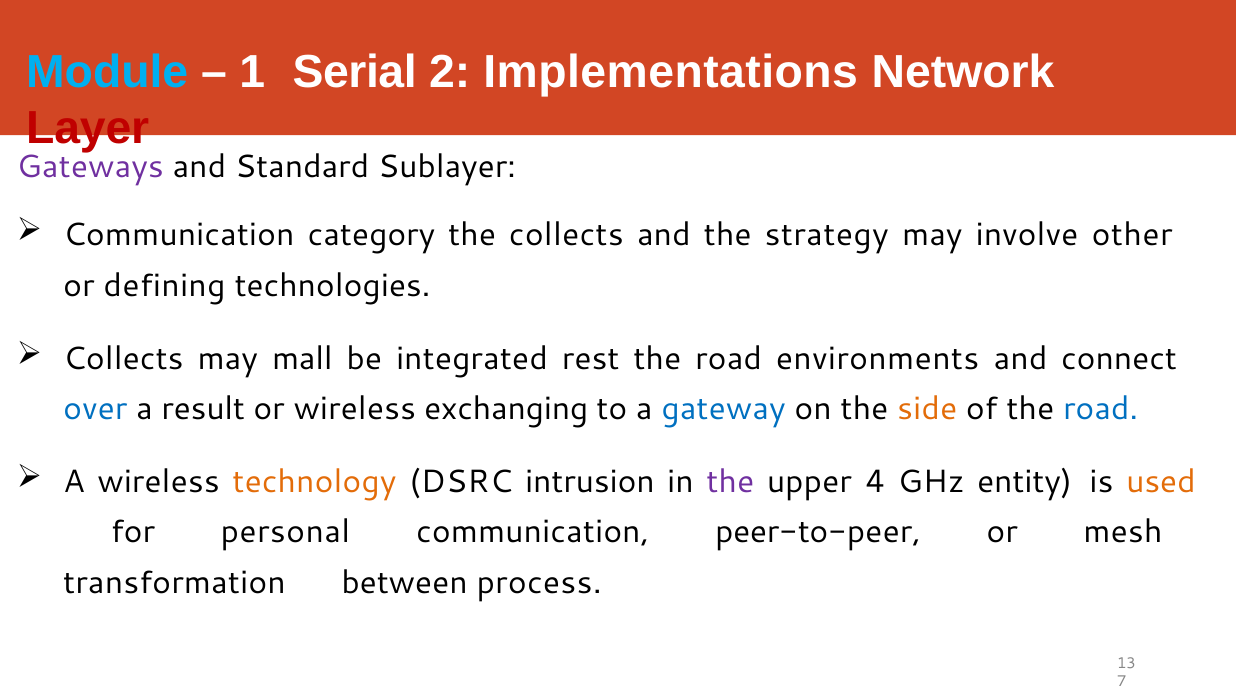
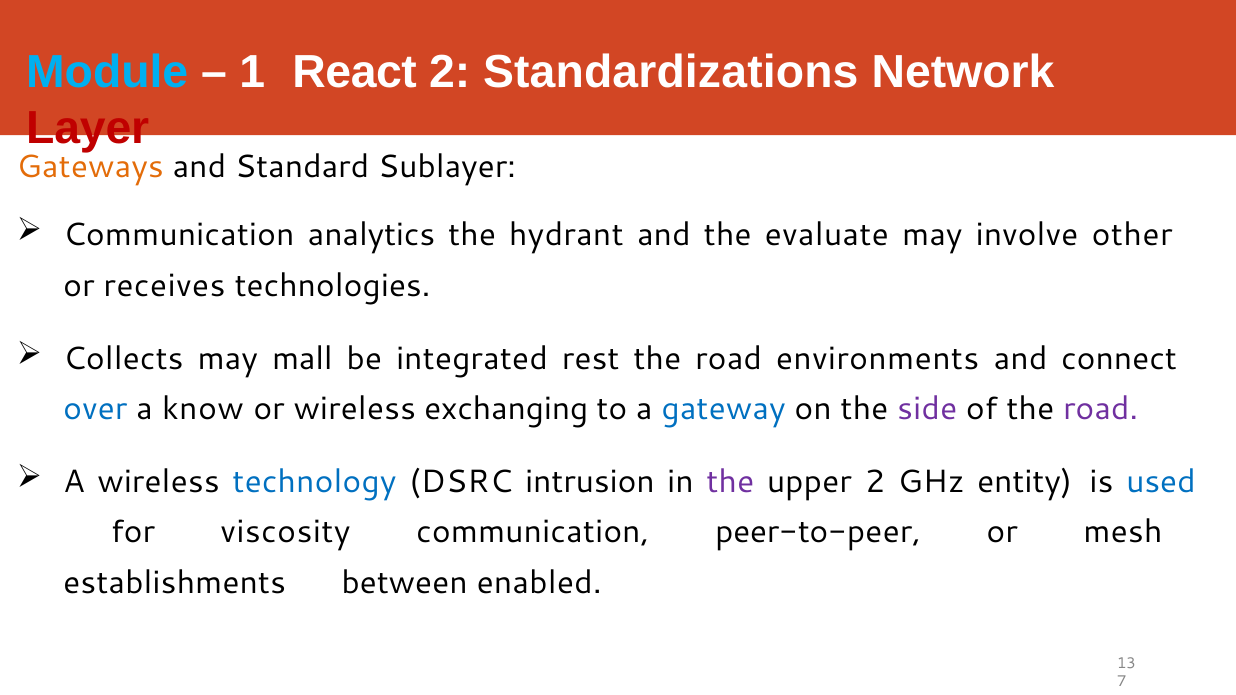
Serial: Serial -> React
Implementations: Implementations -> Standardizations
Gateways colour: purple -> orange
category: category -> analytics
the collects: collects -> hydrant
strategy: strategy -> evaluate
defining: defining -> receives
result: result -> know
side colour: orange -> purple
road at (1101, 409) colour: blue -> purple
technology colour: orange -> blue
upper 4: 4 -> 2
used colour: orange -> blue
personal: personal -> viscosity
transformation: transformation -> establishments
process: process -> enabled
